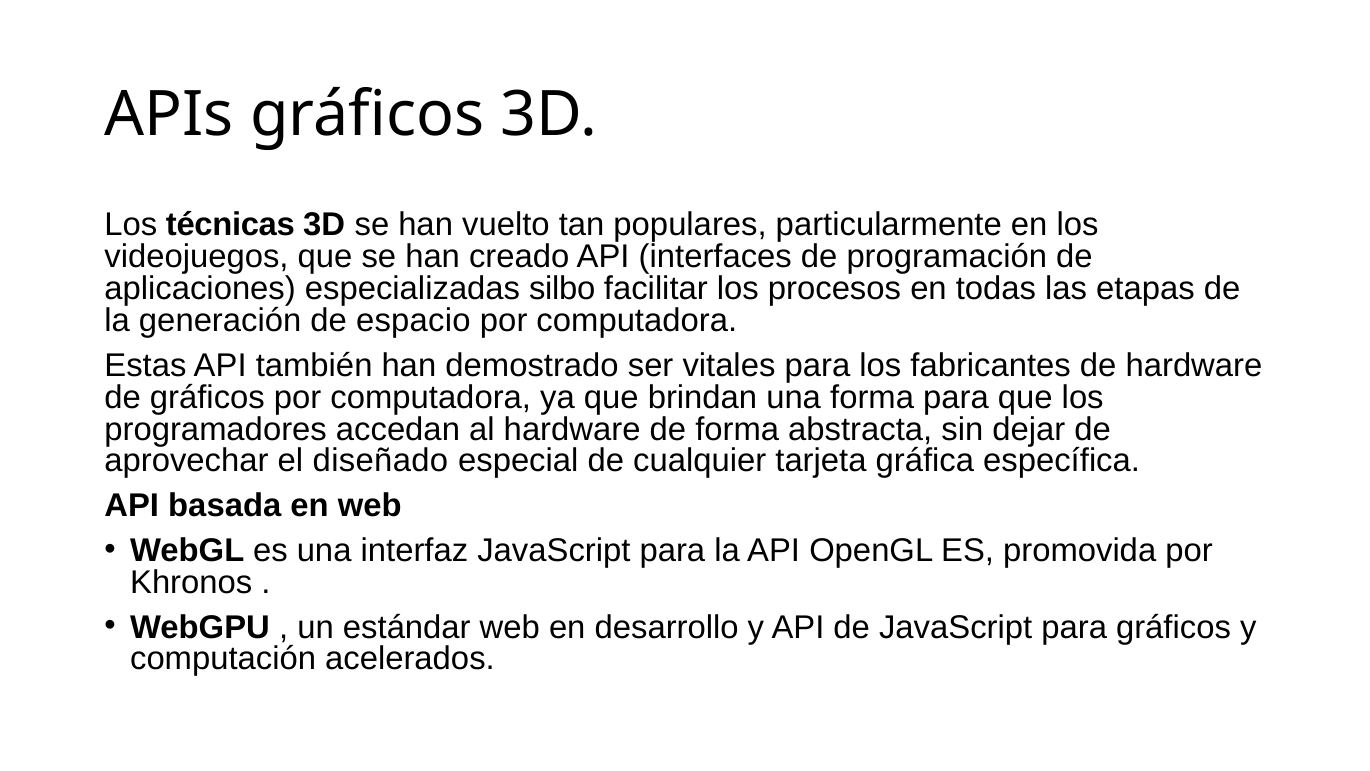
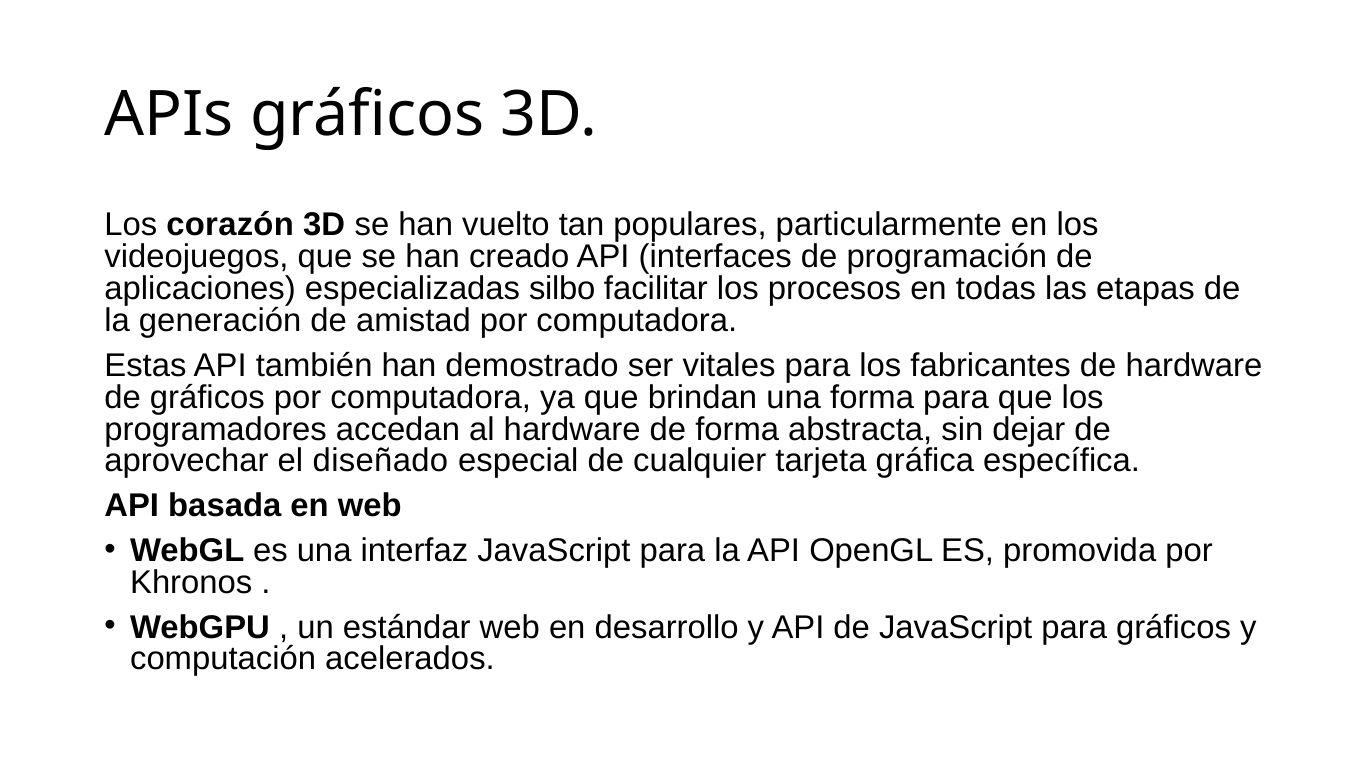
técnicas: técnicas -> corazón
espacio: espacio -> amistad
